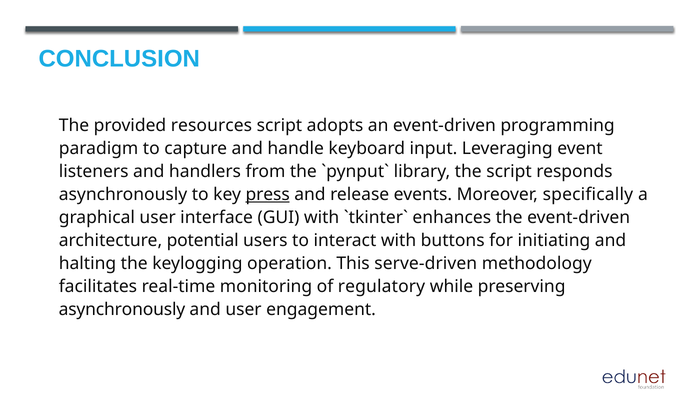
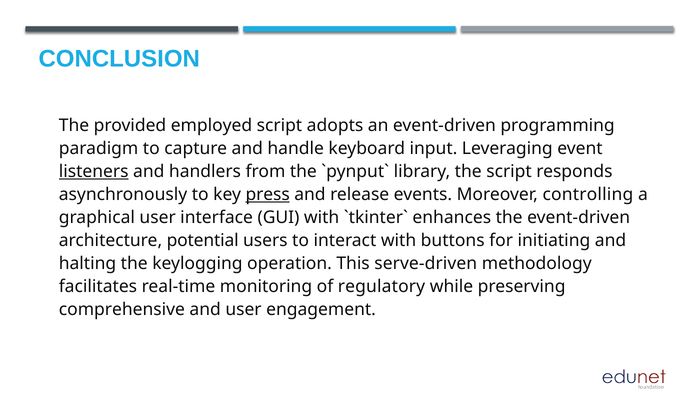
resources: resources -> employed
listeners underline: none -> present
specifically: specifically -> controlling
asynchronously at (122, 310): asynchronously -> comprehensive
